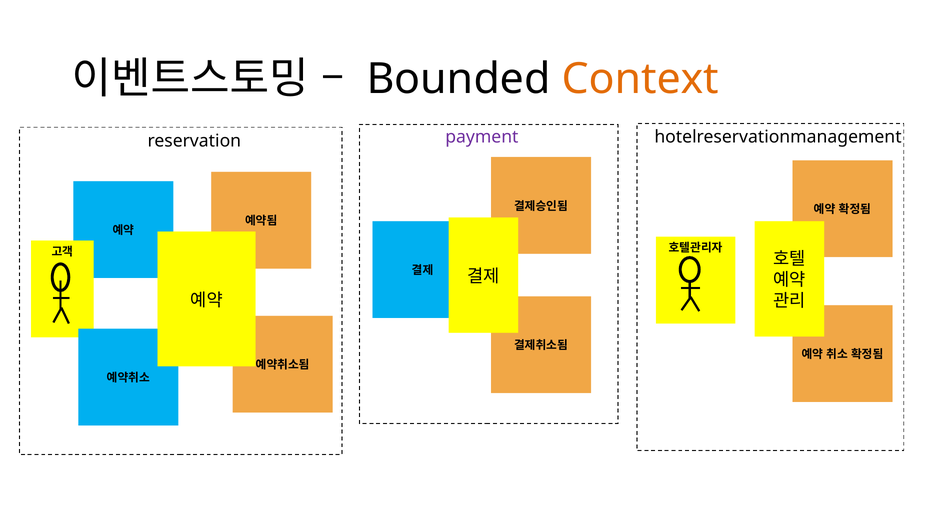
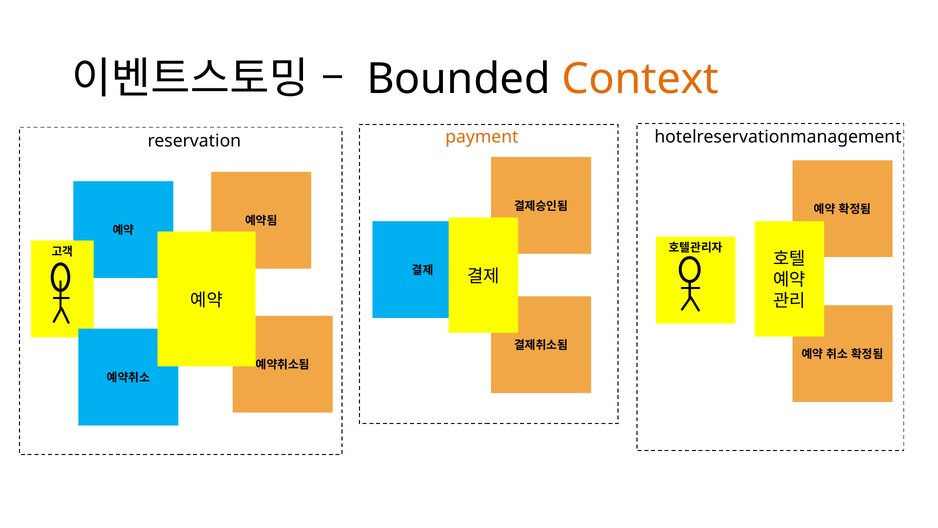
payment colour: purple -> orange
